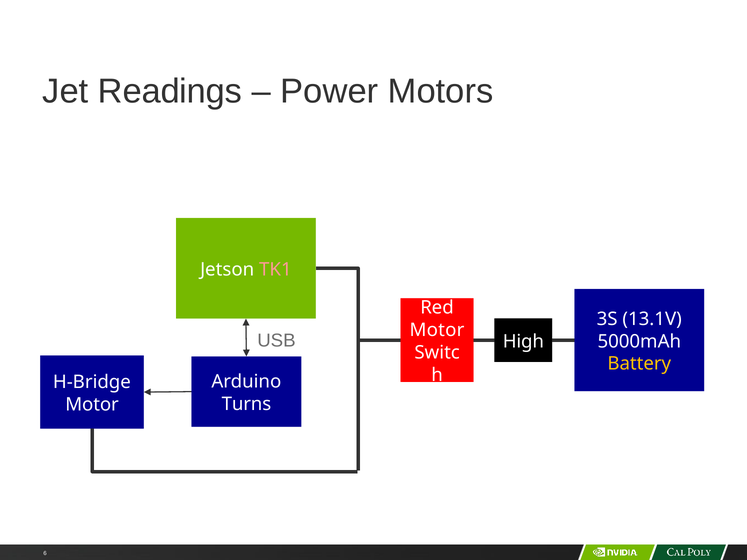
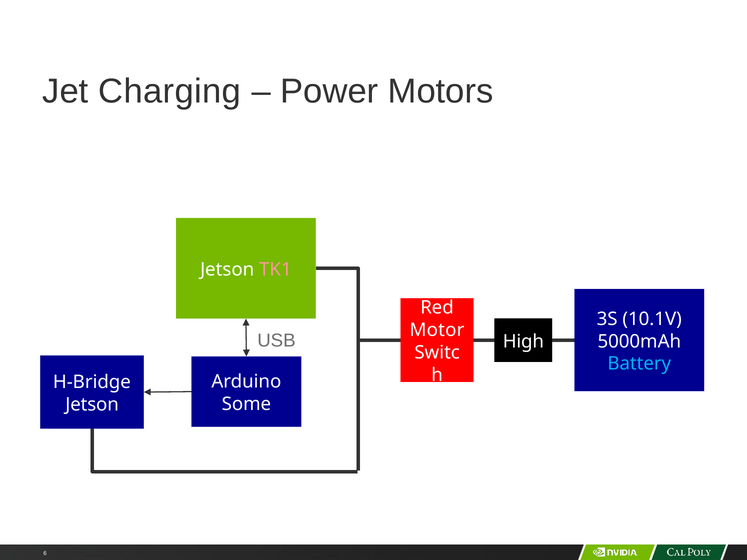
Readings: Readings -> Charging
13.1V: 13.1V -> 10.1V
Battery colour: yellow -> light blue
Turns: Turns -> Some
Motor at (92, 405): Motor -> Jetson
